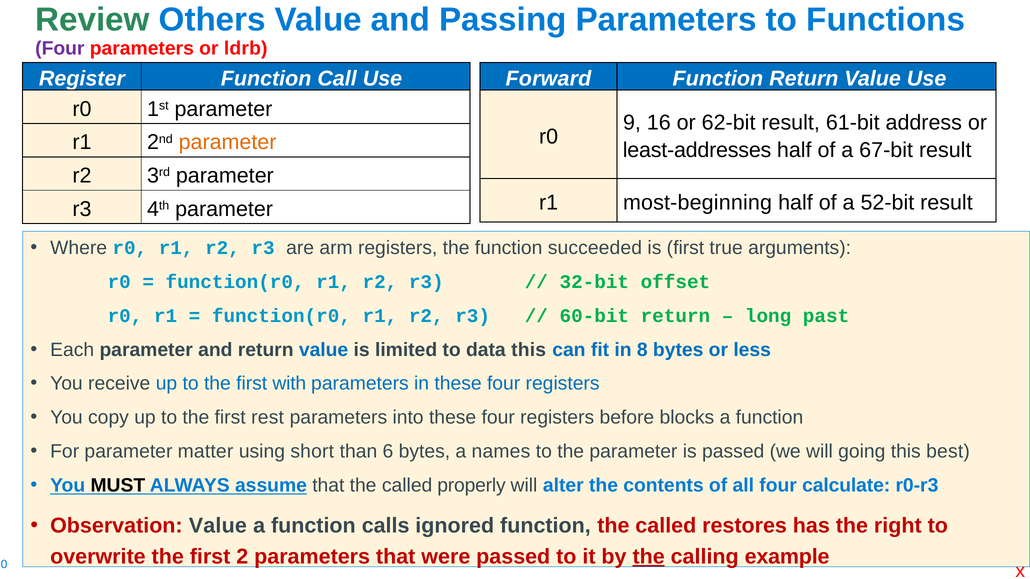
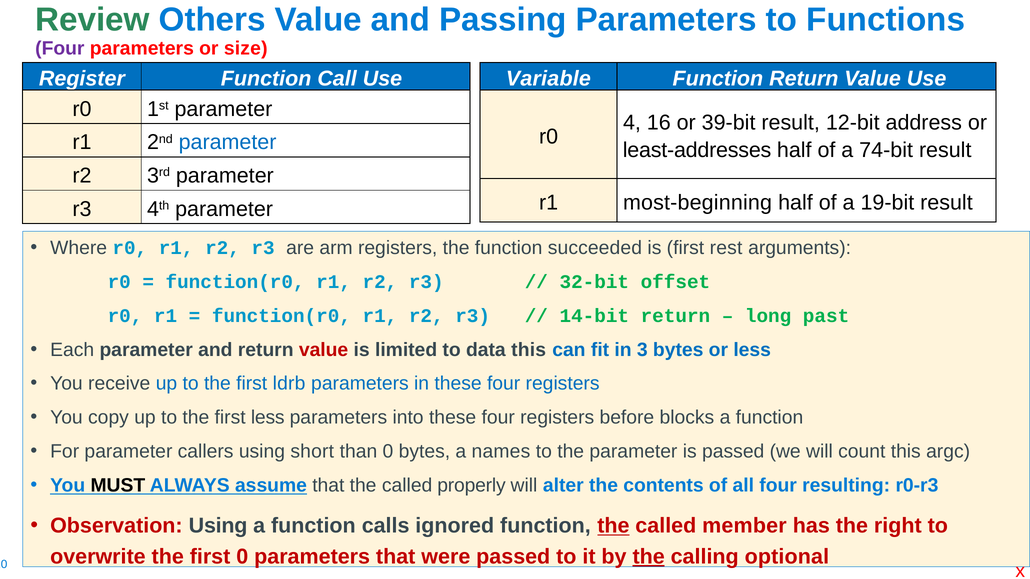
ldrb: ldrb -> size
Forward: Forward -> Variable
9: 9 -> 4
62-bit: 62-bit -> 39-bit
61-bit: 61-bit -> 12-bit
parameter at (228, 142) colour: orange -> blue
67-bit: 67-bit -> 74-bit
52-bit: 52-bit -> 19-bit
true: true -> rest
60-bit: 60-bit -> 14-bit
value at (324, 350) colour: blue -> red
8: 8 -> 3
with: with -> ldrb
first rest: rest -> less
matter: matter -> callers
than 6: 6 -> 0
going: going -> count
best: best -> argc
calculate: calculate -> resulting
Observation Value: Value -> Using
the at (613, 526) underline: none -> present
restores: restores -> member
first 2: 2 -> 0
example: example -> optional
